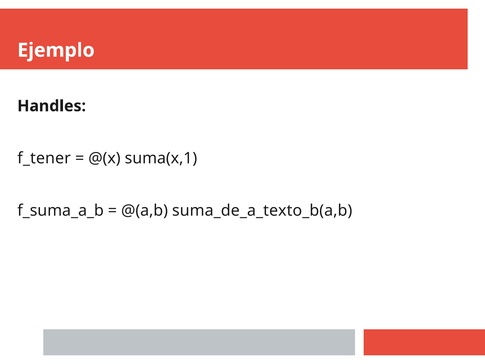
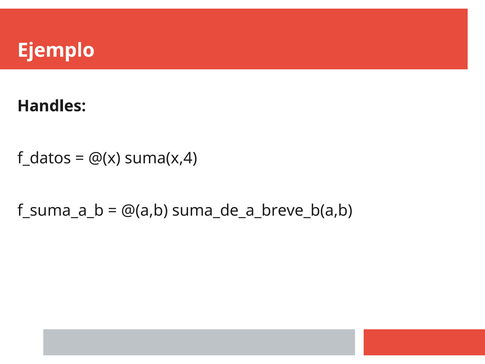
f_tener: f_tener -> f_datos
suma(x,1: suma(x,1 -> suma(x,4
suma_de_a_texto_b(a,b: suma_de_a_texto_b(a,b -> suma_de_a_breve_b(a,b
